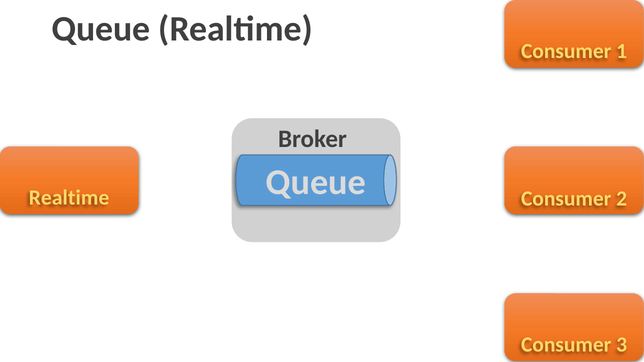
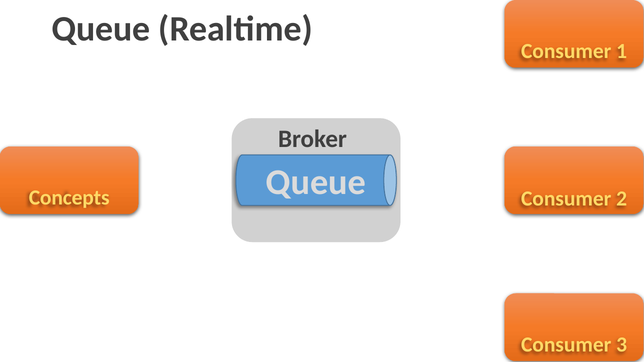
Realtime at (69, 198): Realtime -> Concepts
